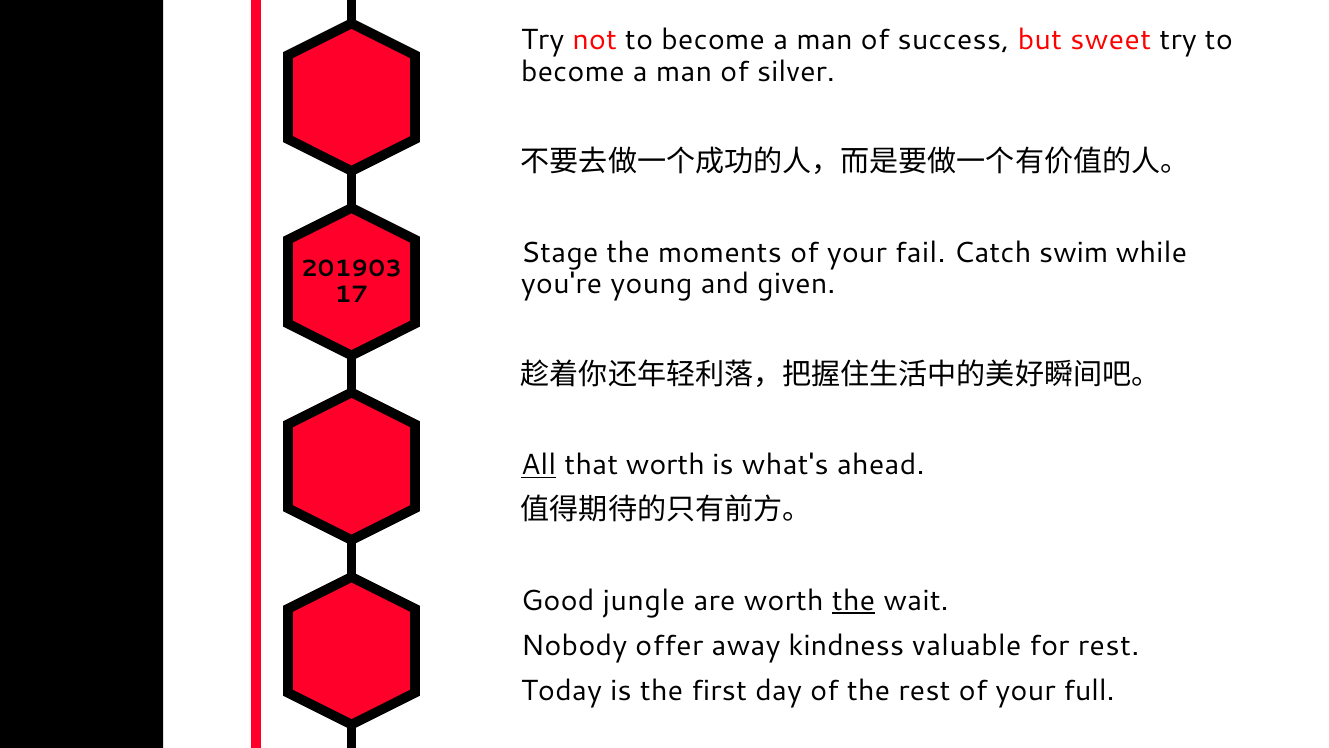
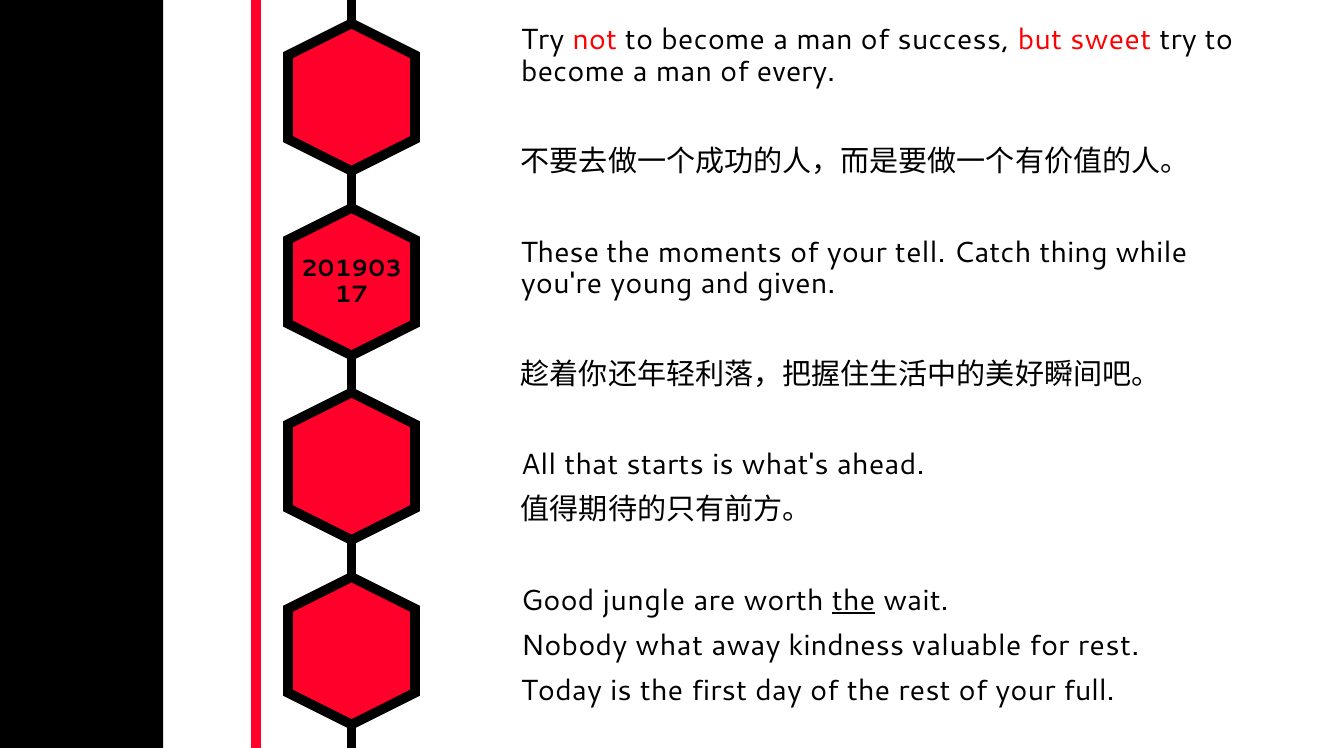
silver: silver -> every
Stage: Stage -> These
fail: fail -> tell
swim: swim -> thing
All underline: present -> none
that worth: worth -> starts
offer: offer -> what
